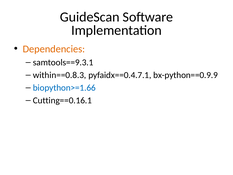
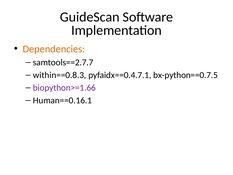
samtools==9.3.1: samtools==9.3.1 -> samtools==2.7.7
bx-python==0.9.9: bx-python==0.9.9 -> bx-python==0.7.5
biopython>=1.66 colour: blue -> purple
Cutting==0.16.1: Cutting==0.16.1 -> Human==0.16.1
